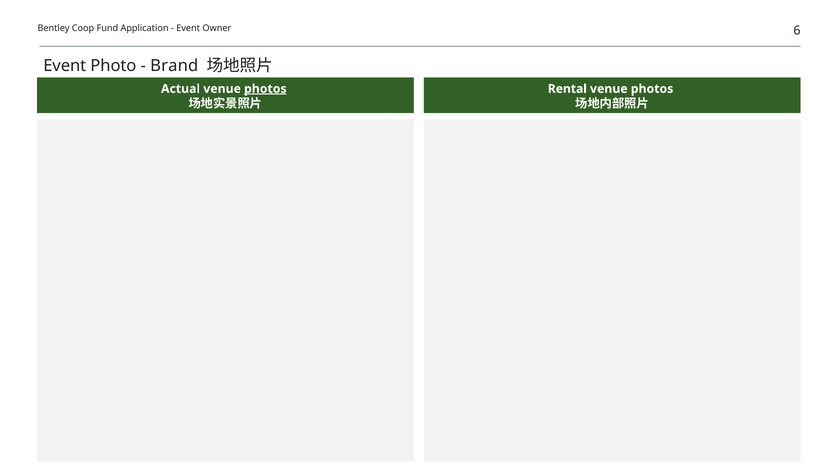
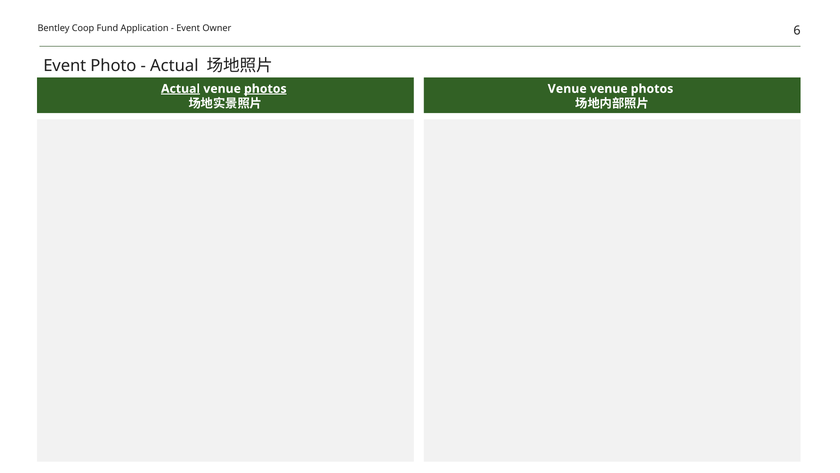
Brand at (174, 65): Brand -> Actual
Actual at (181, 89) underline: none -> present
Rental at (567, 89): Rental -> Venue
